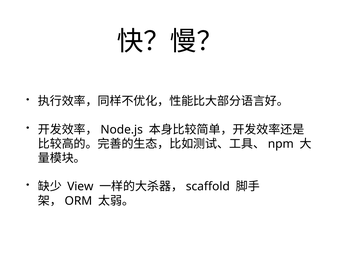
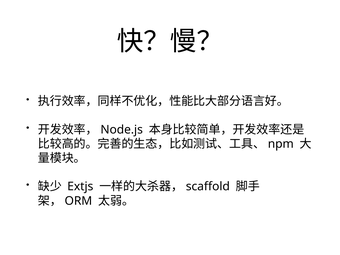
View: View -> Extjs
